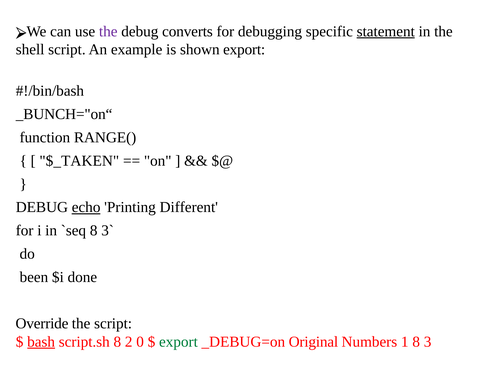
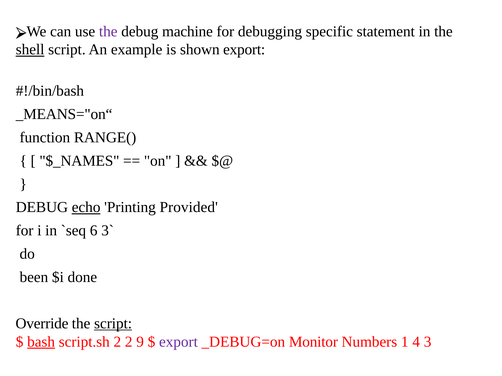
converts: converts -> machine
statement underline: present -> none
shell underline: none -> present
_BUNCH="on“: _BUNCH="on“ -> _MEANS="on“
$_TAKEN: $_TAKEN -> $_NAMES
Different: Different -> Provided
8 at (94, 231): 8 -> 6
script at (113, 324) underline: none -> present
script.sh 8: 8 -> 2
0: 0 -> 9
export at (178, 342) colour: green -> purple
Original: Original -> Monitor
1 8: 8 -> 4
